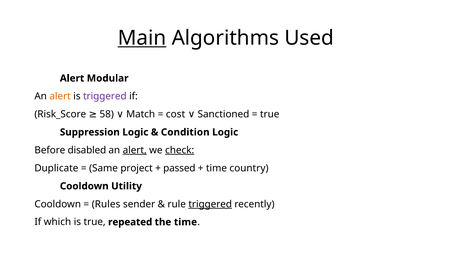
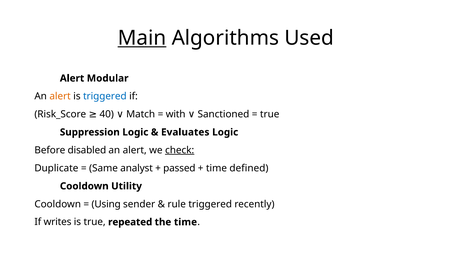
triggered at (105, 96) colour: purple -> blue
58: 58 -> 40
cost: cost -> with
Condition: Condition -> Evaluates
alert at (135, 150) underline: present -> none
project: project -> analyst
country: country -> defined
Rules: Rules -> Using
triggered at (210, 204) underline: present -> none
which: which -> writes
